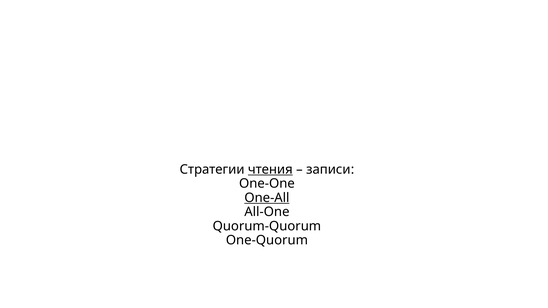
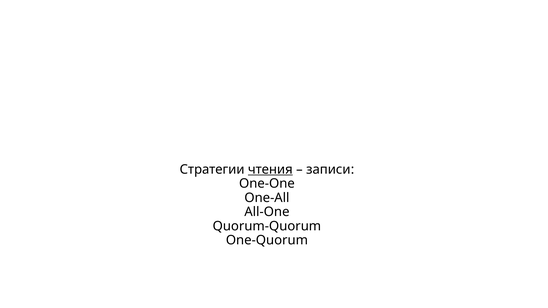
One-All underline: present -> none
